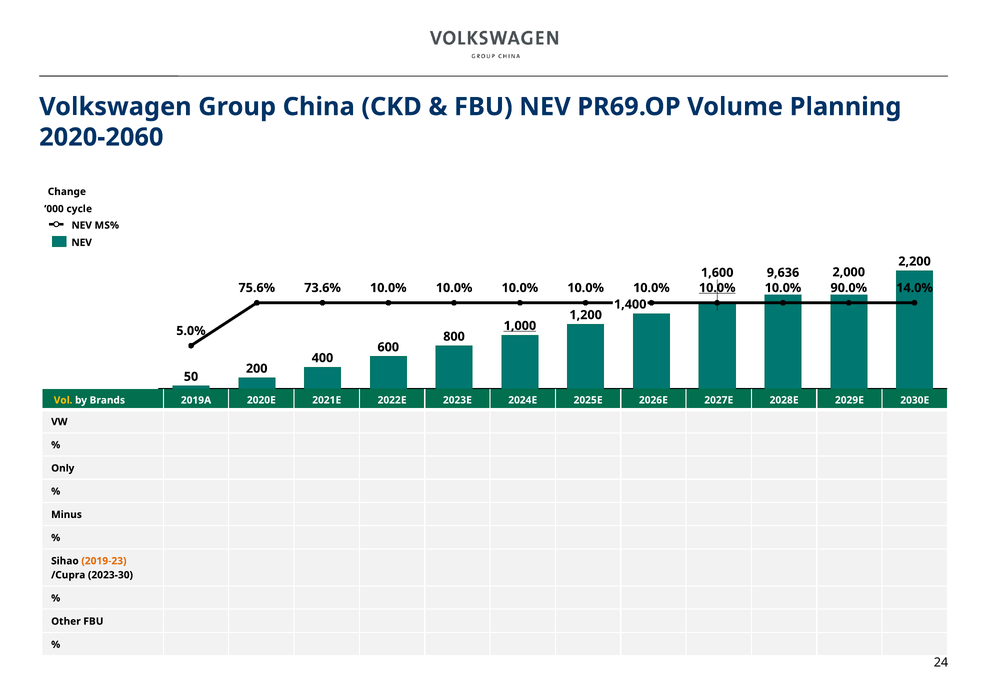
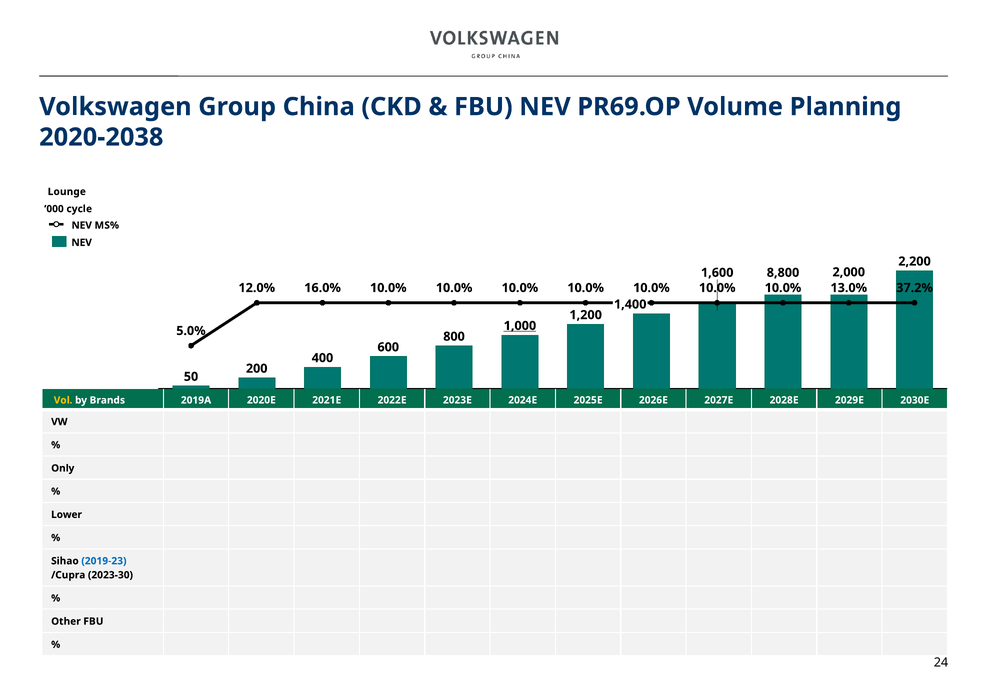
2020-2060: 2020-2060 -> 2020-2038
Change: Change -> Lounge
9,636: 9,636 -> 8,800
75.6%: 75.6% -> 12.0%
73.6%: 73.6% -> 16.0%
10.0% at (717, 288) underline: present -> none
90.0%: 90.0% -> 13.0%
14.0%: 14.0% -> 37.2%
Minus: Minus -> Lower
2019-23 colour: orange -> blue
